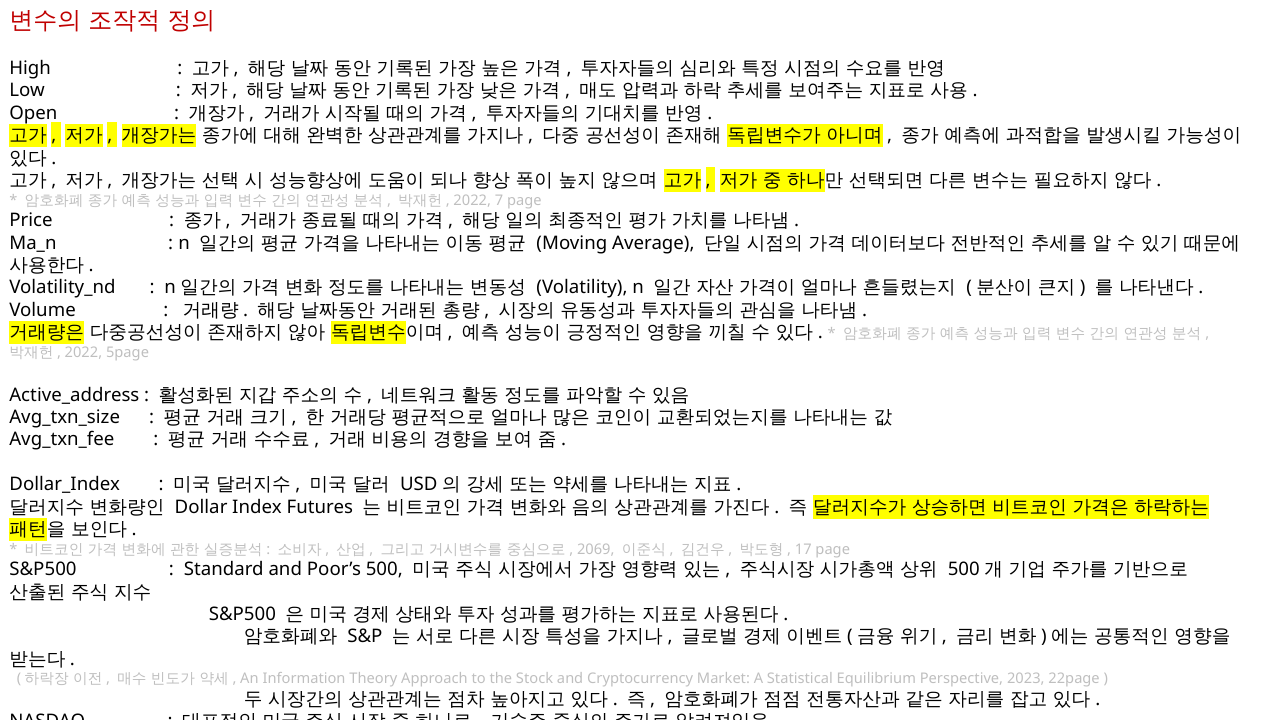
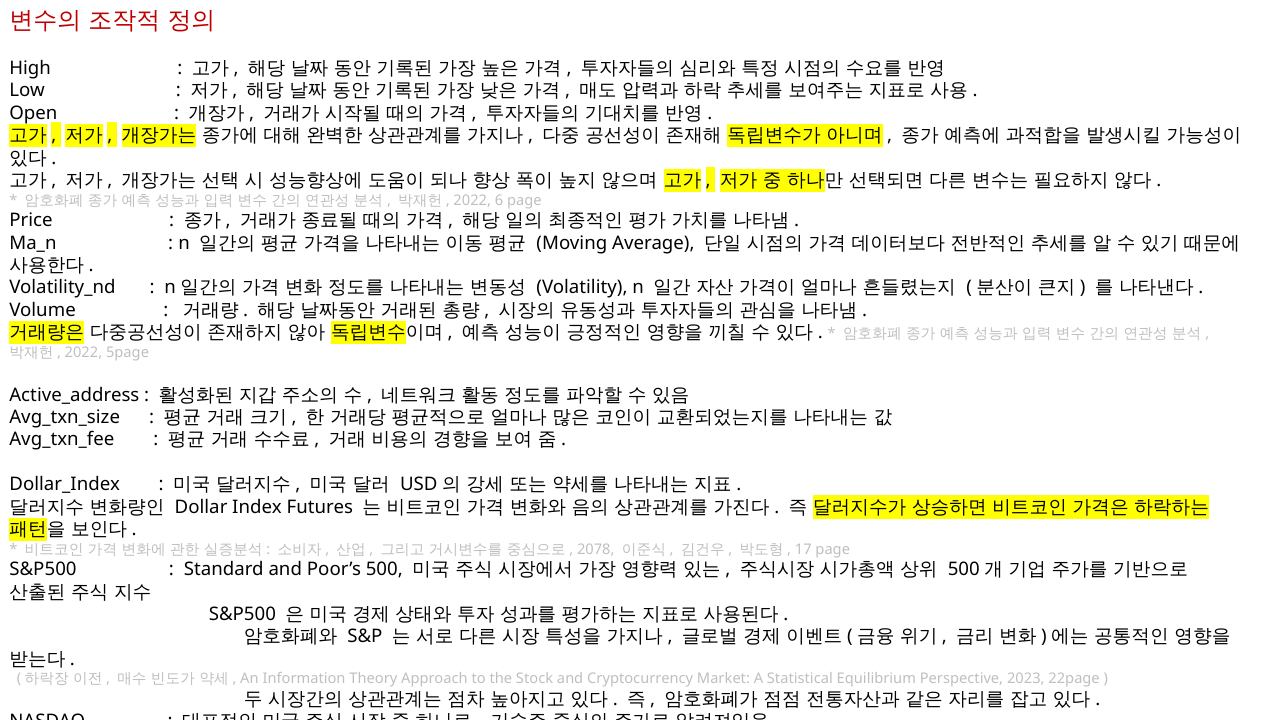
7: 7 -> 6
2069: 2069 -> 2078
